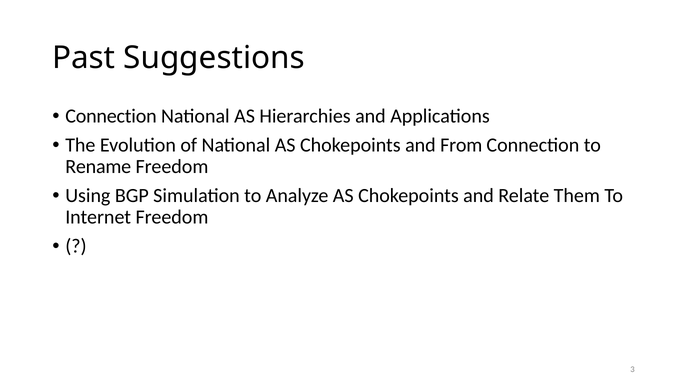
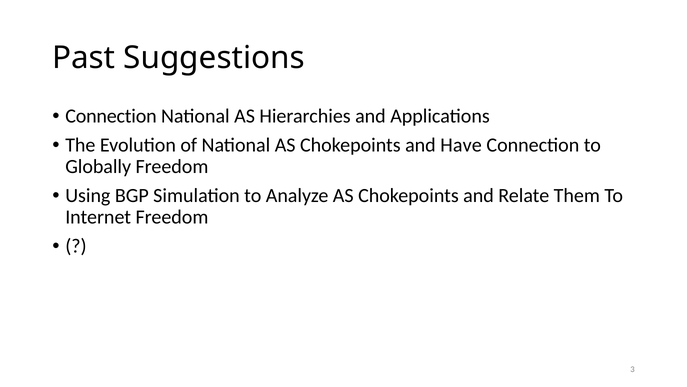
From: From -> Have
Rename: Rename -> Globally
